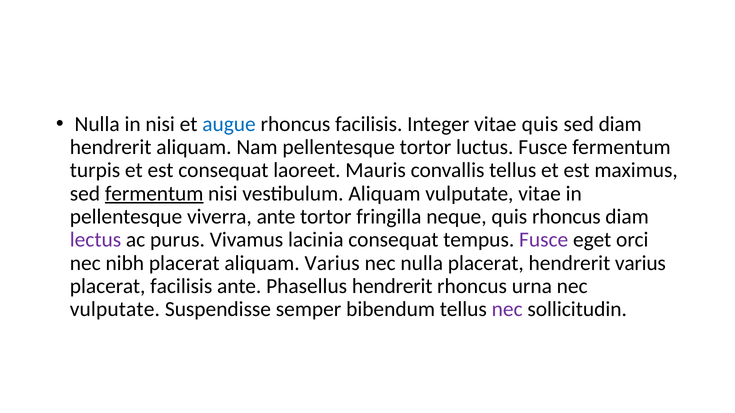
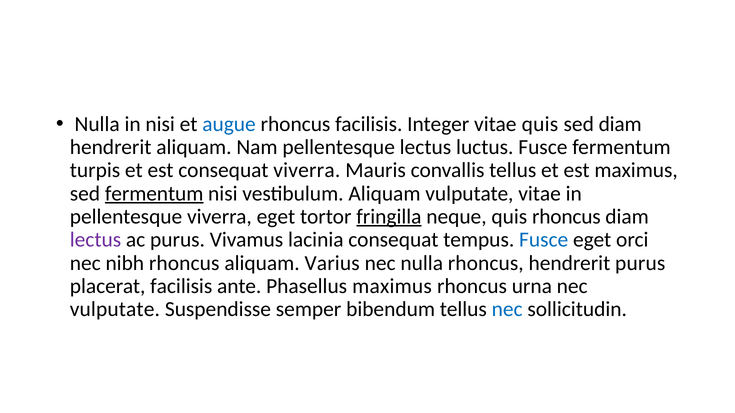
pellentesque tortor: tortor -> lectus
consequat laoreet: laoreet -> viverra
viverra ante: ante -> eget
fringilla underline: none -> present
Fusce at (544, 240) colour: purple -> blue
nibh placerat: placerat -> rhoncus
nulla placerat: placerat -> rhoncus
hendrerit varius: varius -> purus
Phasellus hendrerit: hendrerit -> maximus
nec at (507, 310) colour: purple -> blue
